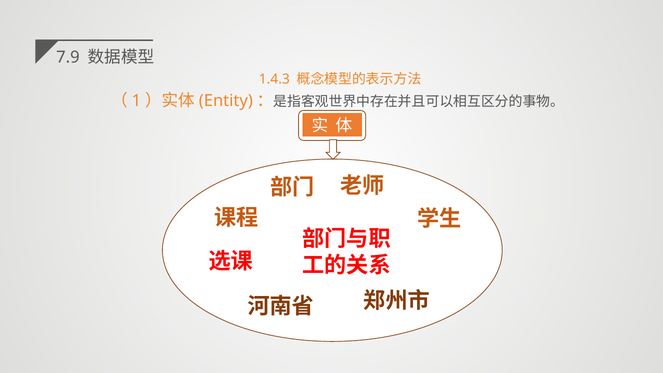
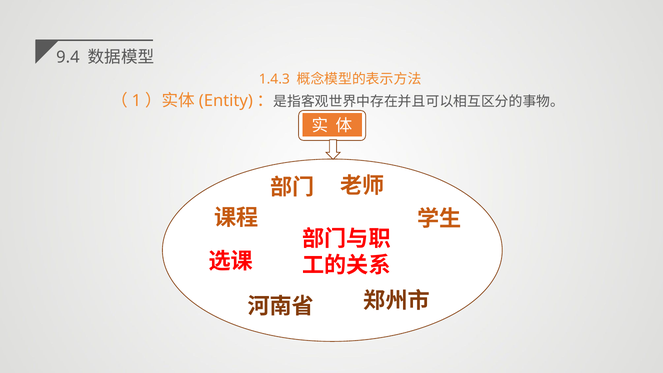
7.9: 7.9 -> 9.4
